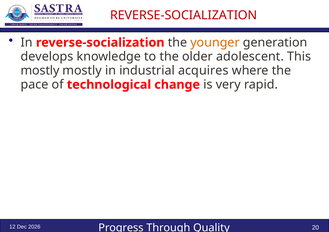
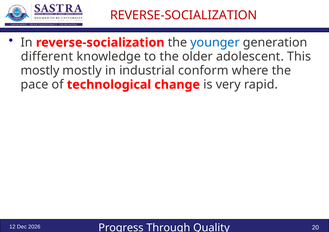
younger colour: orange -> blue
develops: develops -> different
acquires: acquires -> conform
